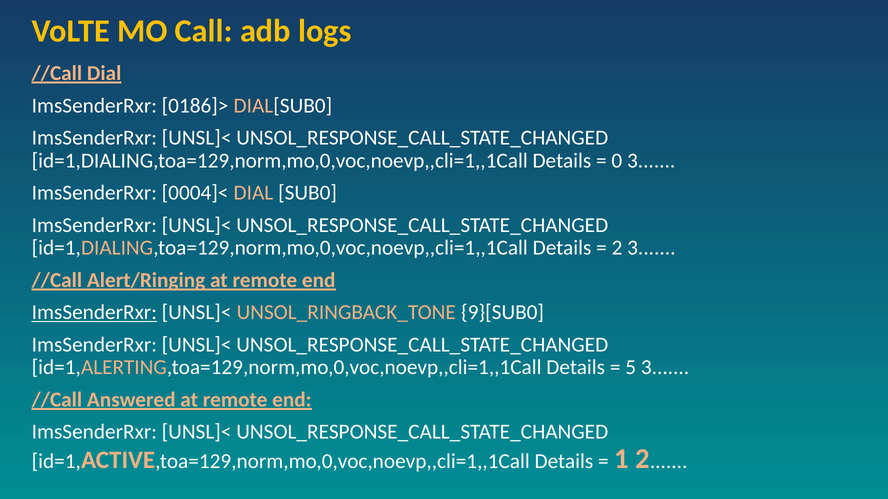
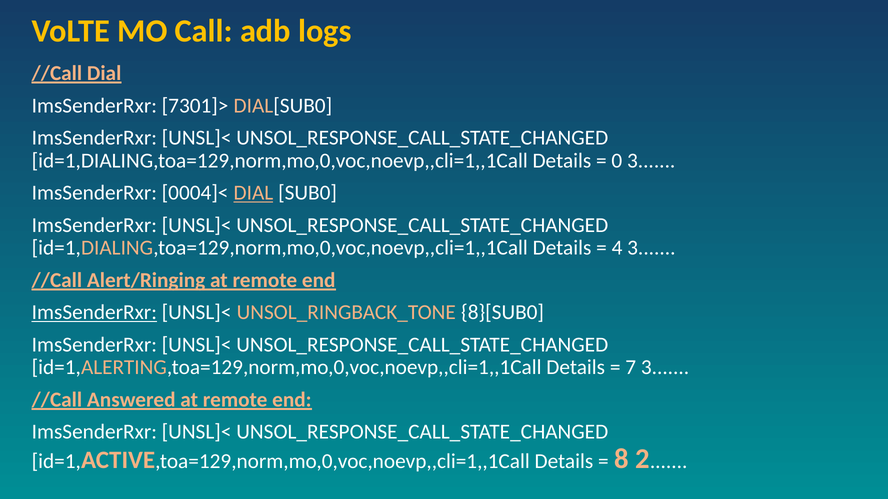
0186]>: 0186]> -> 7301]>
DIAL at (253, 193) underline: none -> present
2 at (617, 248): 2 -> 4
9}[SUB0: 9}[SUB0 -> 8}[SUB0
5: 5 -> 7
1: 1 -> 8
